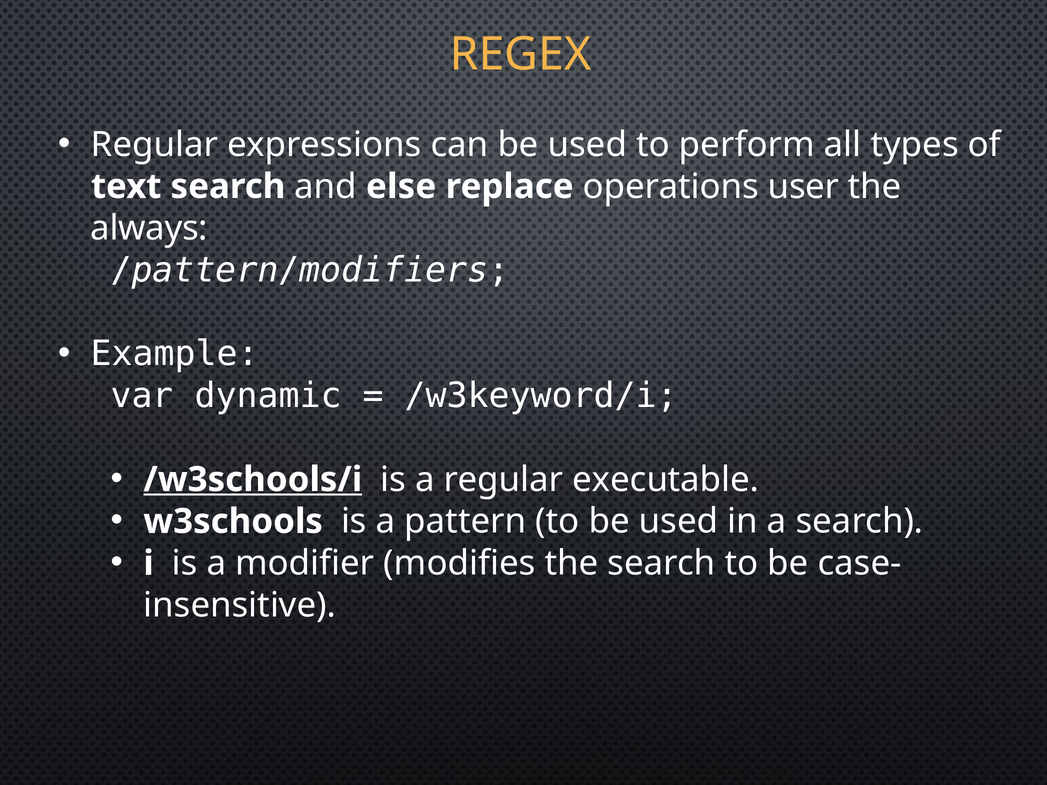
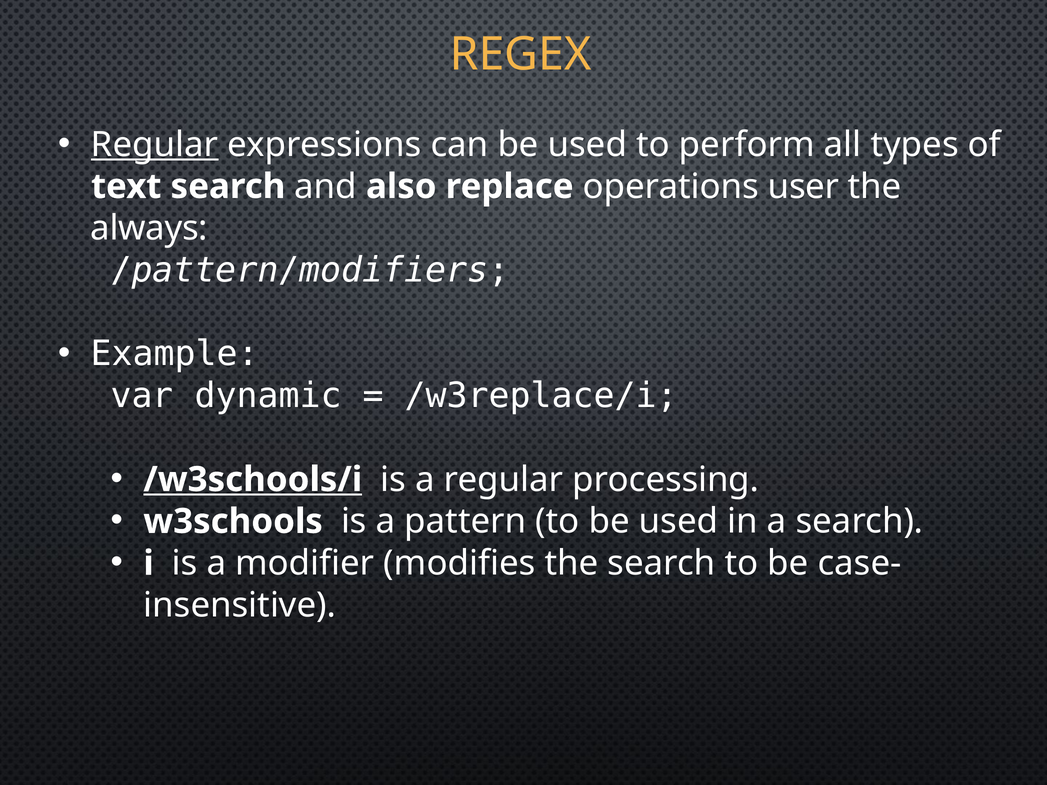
Regular at (155, 145) underline: none -> present
else: else -> also
/w3keyword/i: /w3keyword/i -> /w3replace/i
executable: executable -> processing
